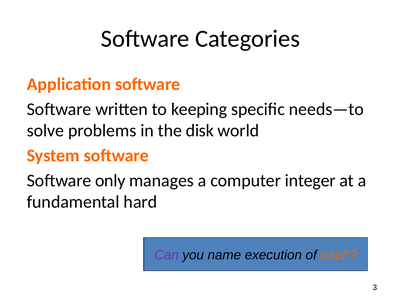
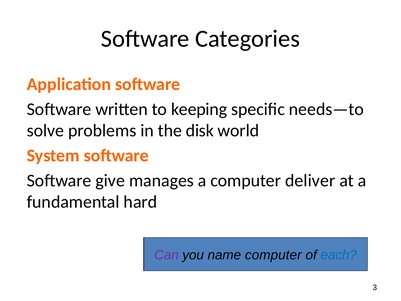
only: only -> give
integer: integer -> deliver
name execution: execution -> computer
each colour: orange -> blue
